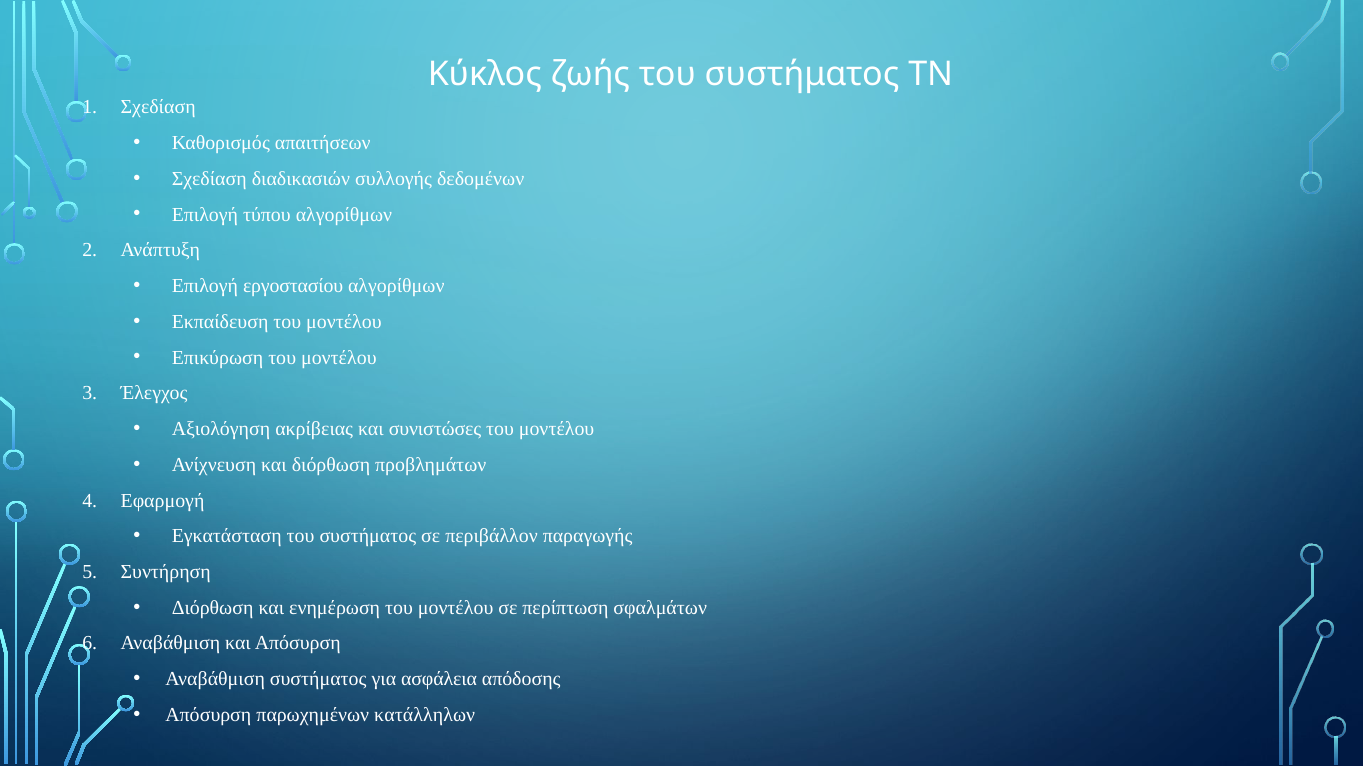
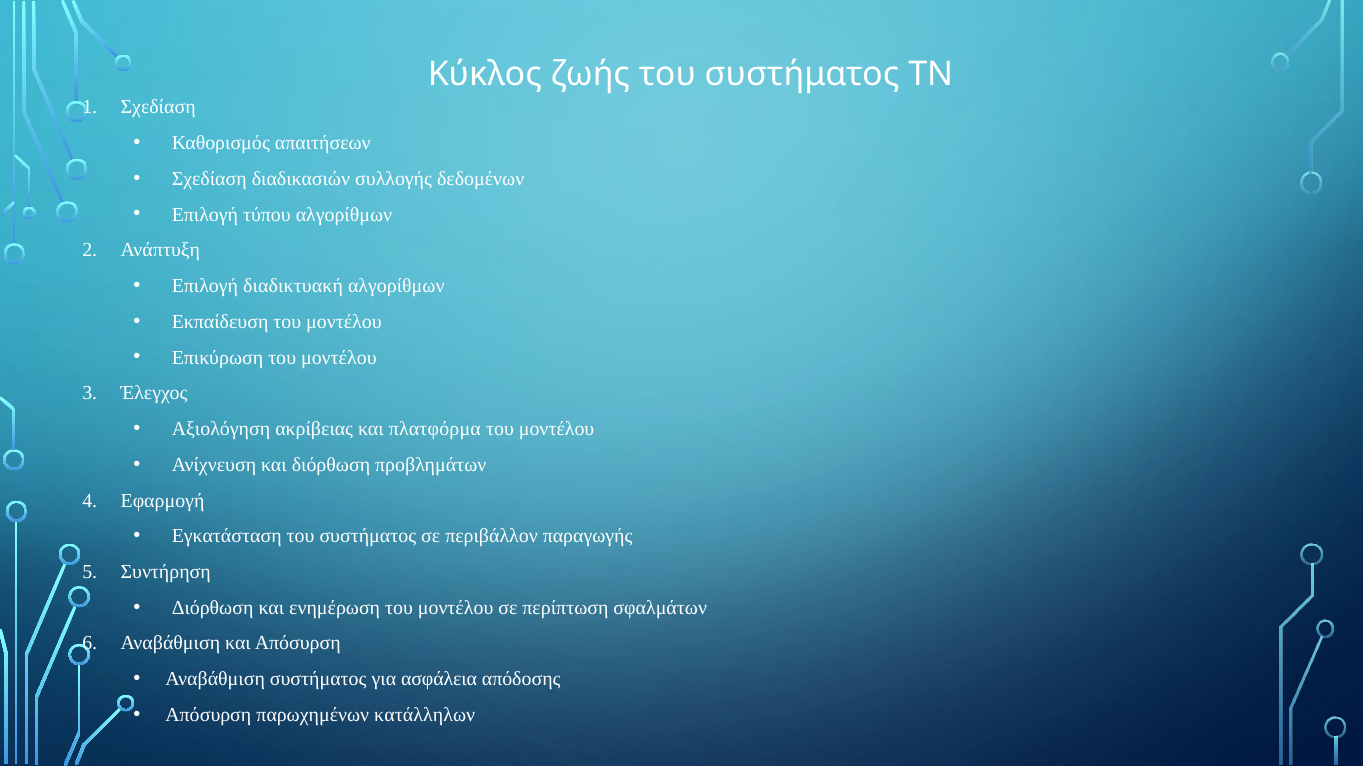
εργοστασίου: εργοστασίου -> διαδικτυακή
συνιστώσες: συνιστώσες -> πλατφόρμα
